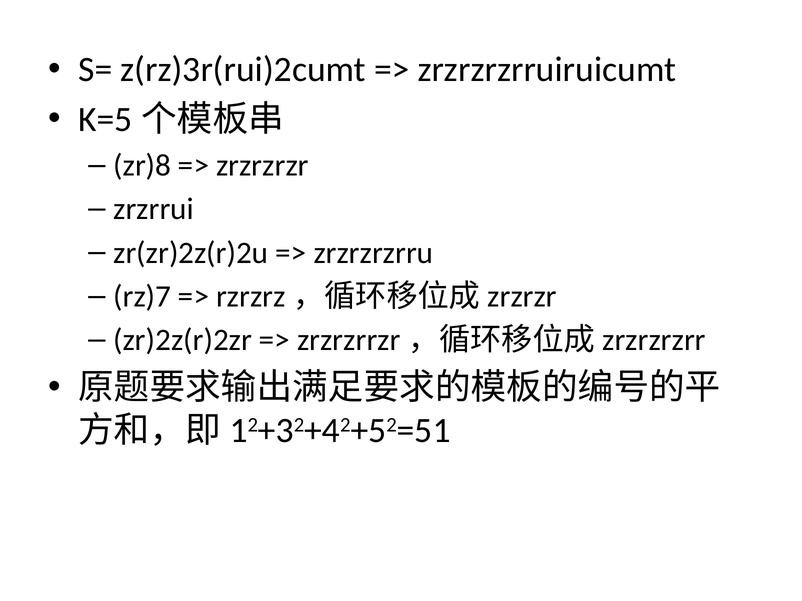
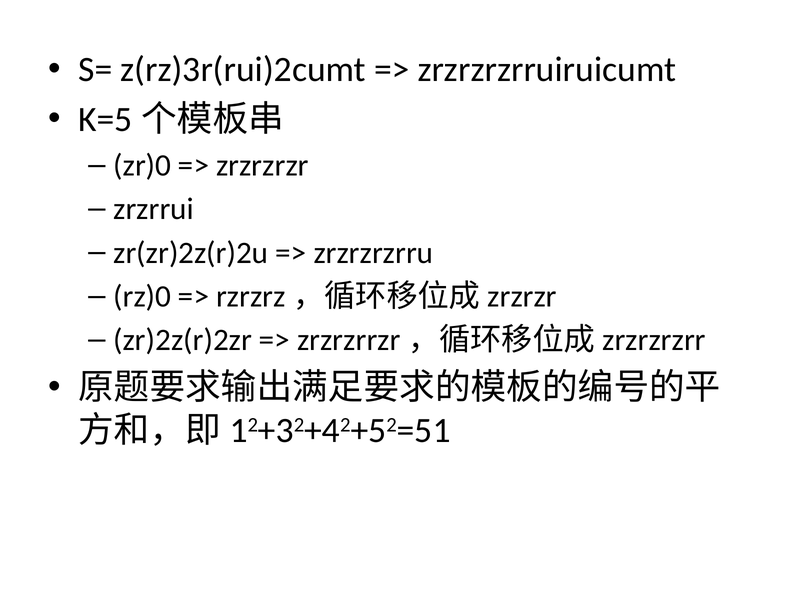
zr)8: zr)8 -> zr)0
rz)7: rz)7 -> rz)0
